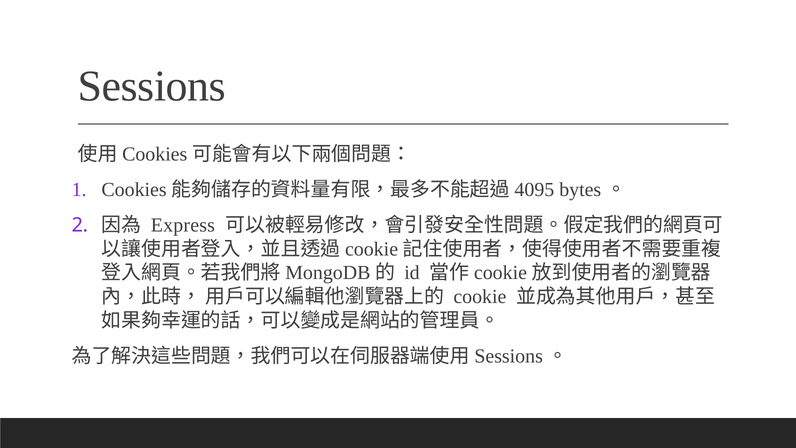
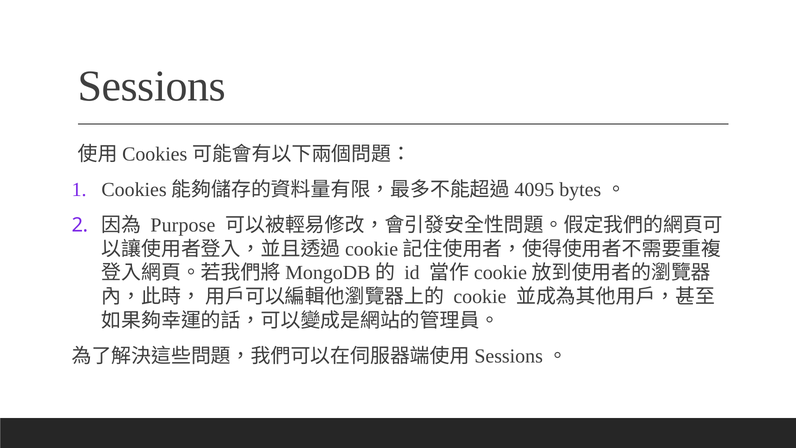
Express: Express -> Purpose
